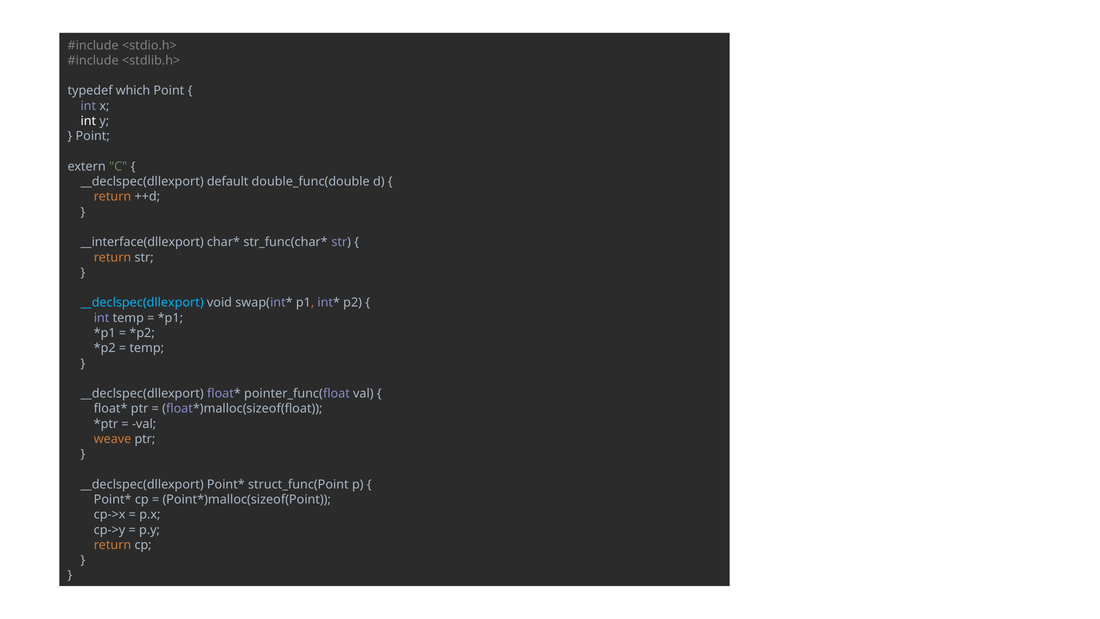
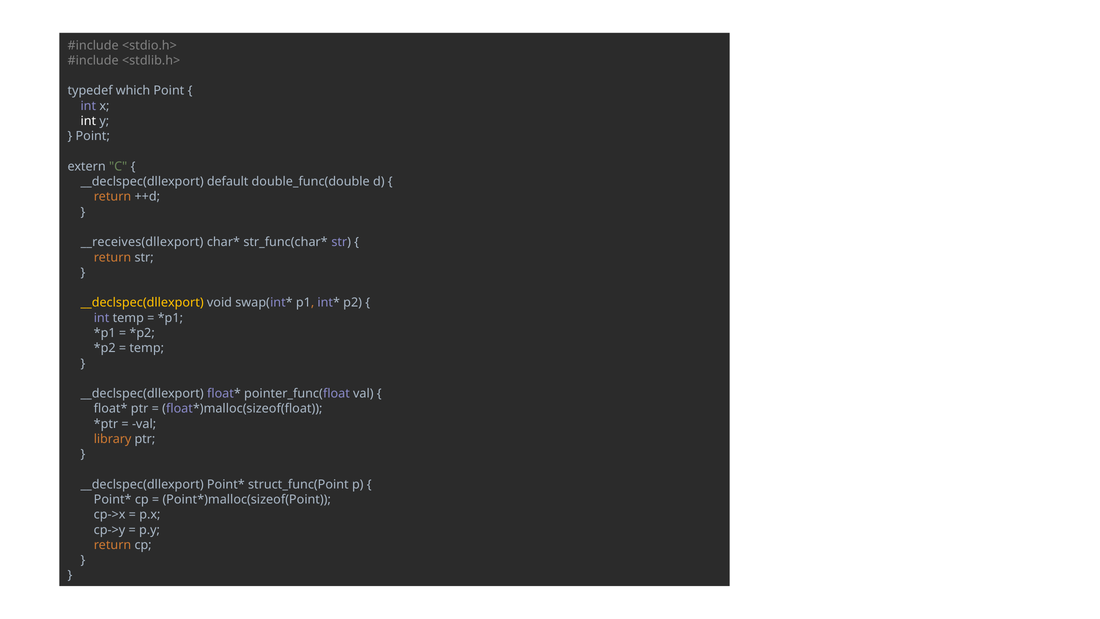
__interface(dllexport: __interface(dllexport -> __receives(dllexport
__declspec(dllexport at (142, 303) colour: light blue -> yellow
weave: weave -> library
